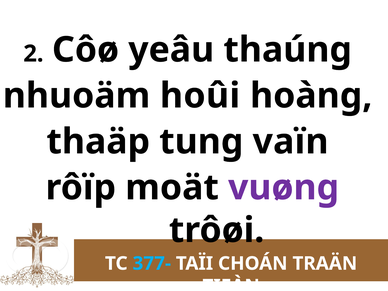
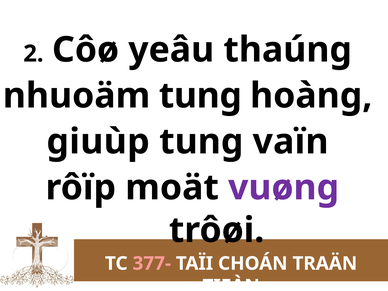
nhuoäm hoûi: hoûi -> tung
thaäp: thaäp -> giuùp
377- colour: light blue -> pink
